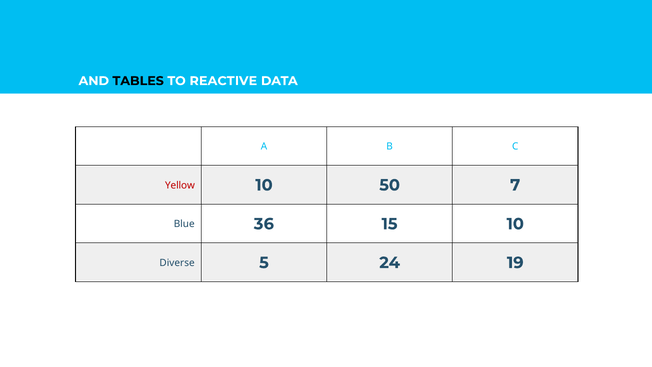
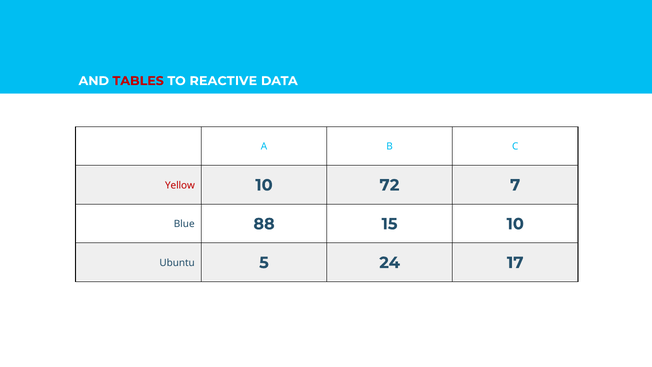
TABLES colour: black -> red
50: 50 -> 72
36: 36 -> 88
Diverse: Diverse -> Ubuntu
19: 19 -> 17
